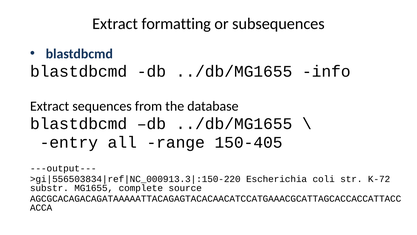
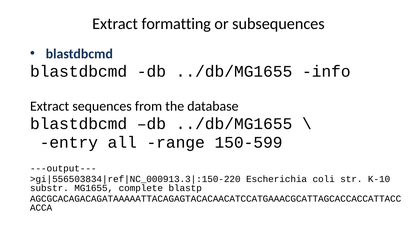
150-405: 150-405 -> 150-599
K-72: K-72 -> K-10
source: source -> blastp
